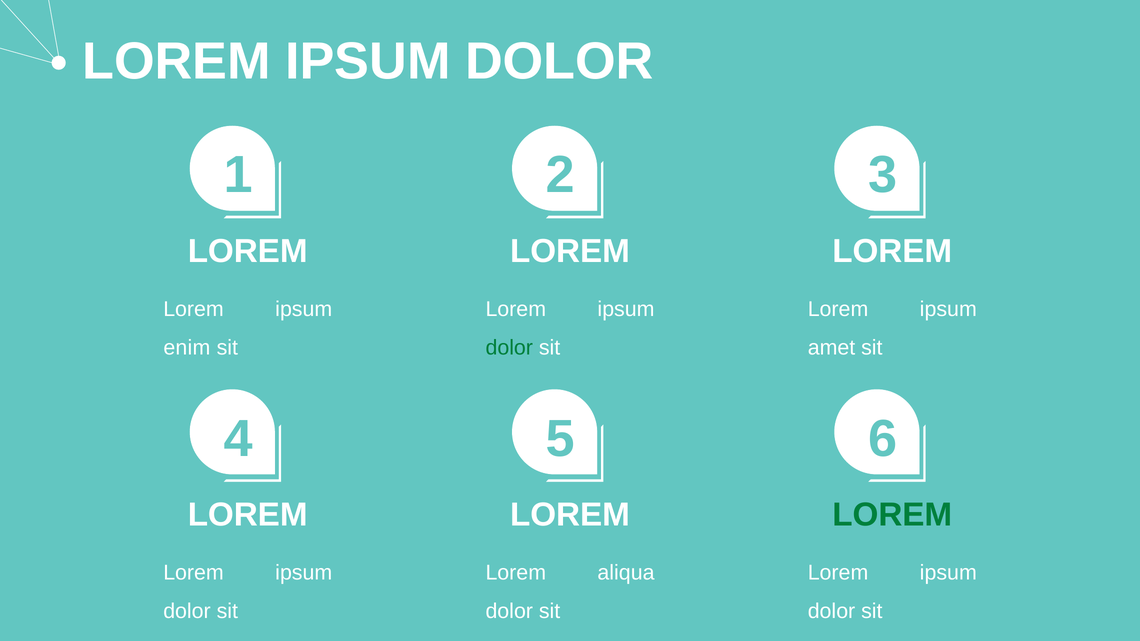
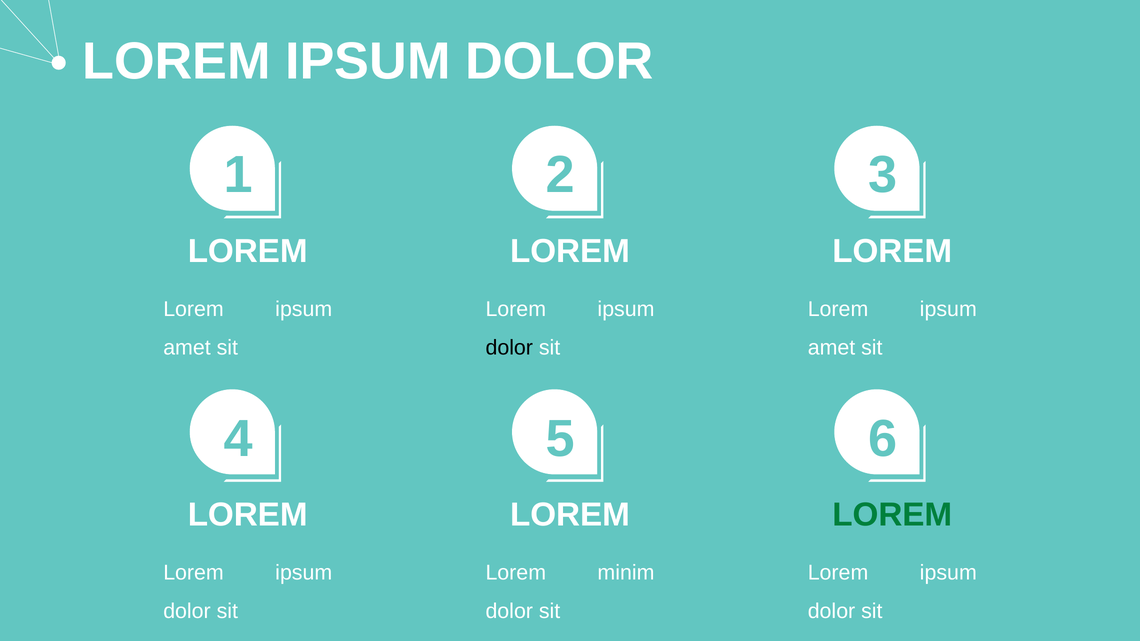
enim at (187, 348): enim -> amet
dolor at (509, 348) colour: green -> black
aliqua: aliqua -> minim
